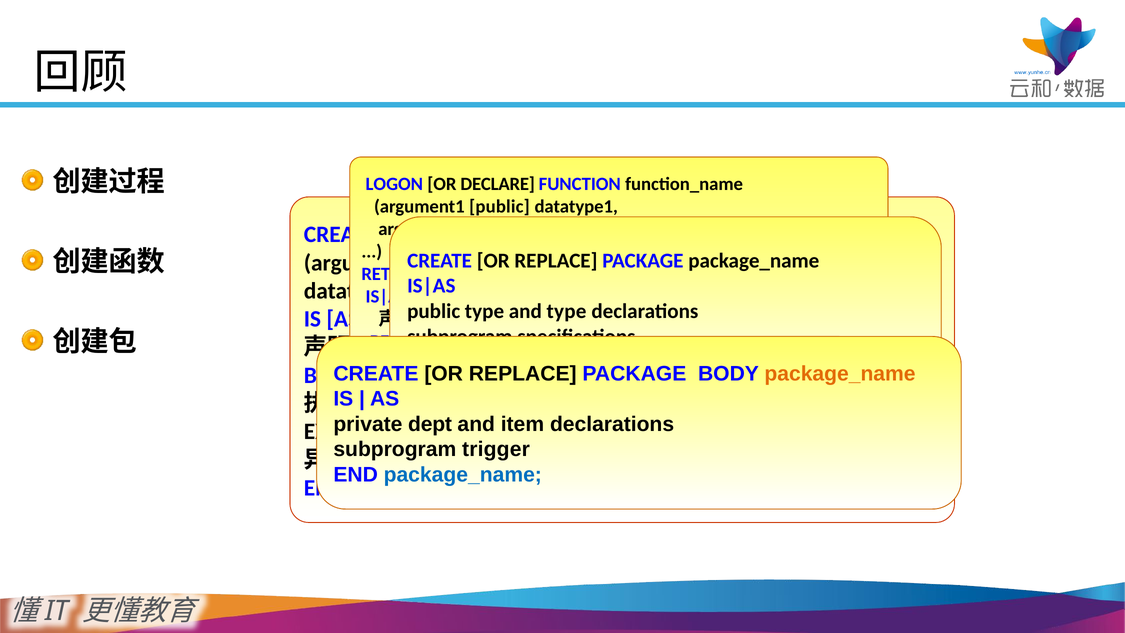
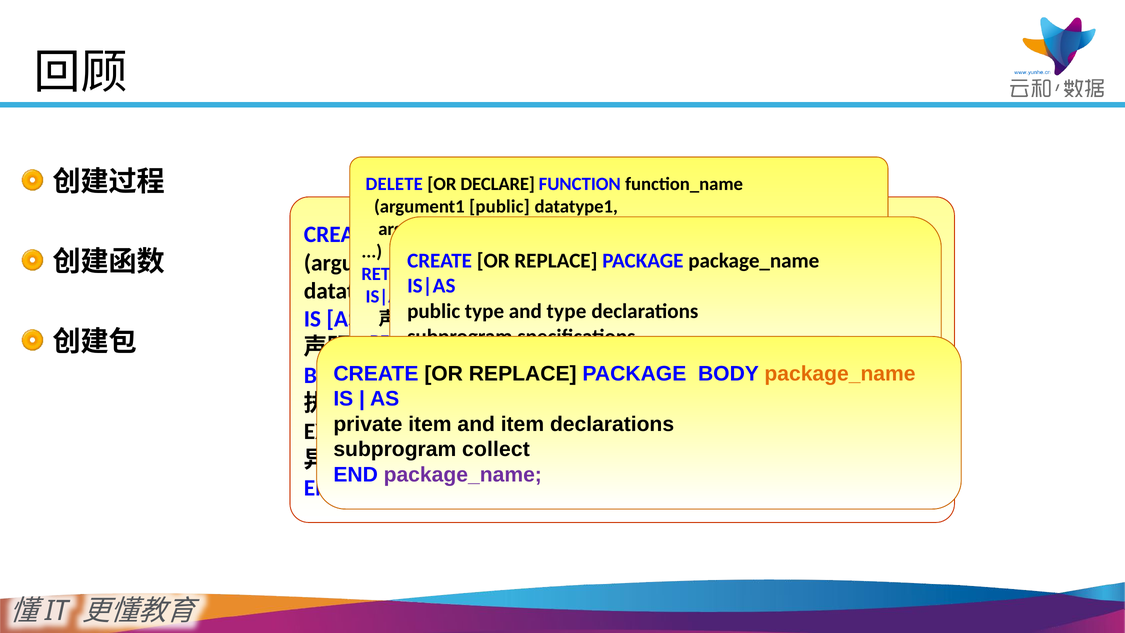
LOGON: LOGON -> DELETE
dept at (430, 424): dept -> item
trigger: trigger -> collect
package_name at (463, 475) colour: blue -> purple
